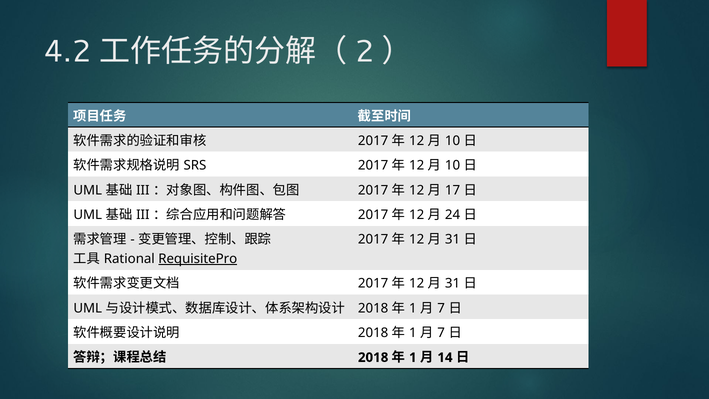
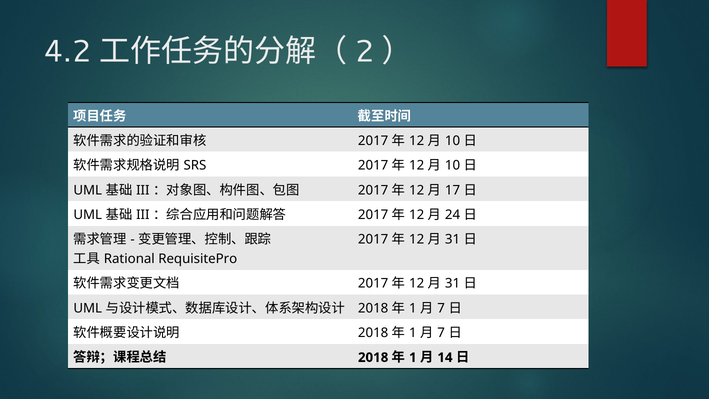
RequisitePro underline: present -> none
